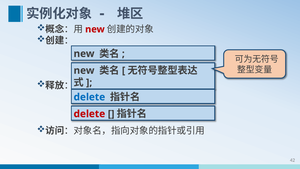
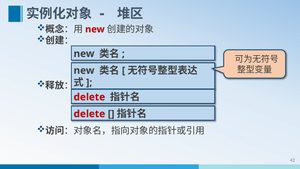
delete at (89, 97) colour: blue -> red
